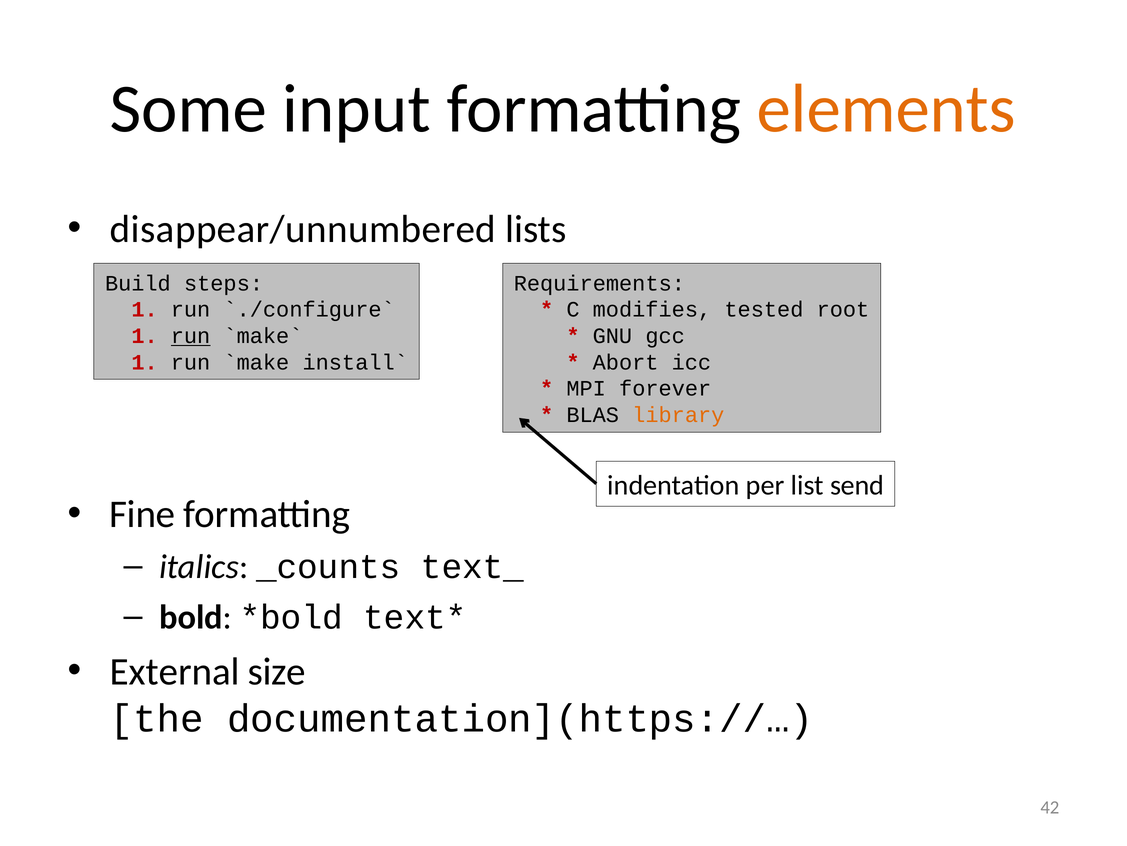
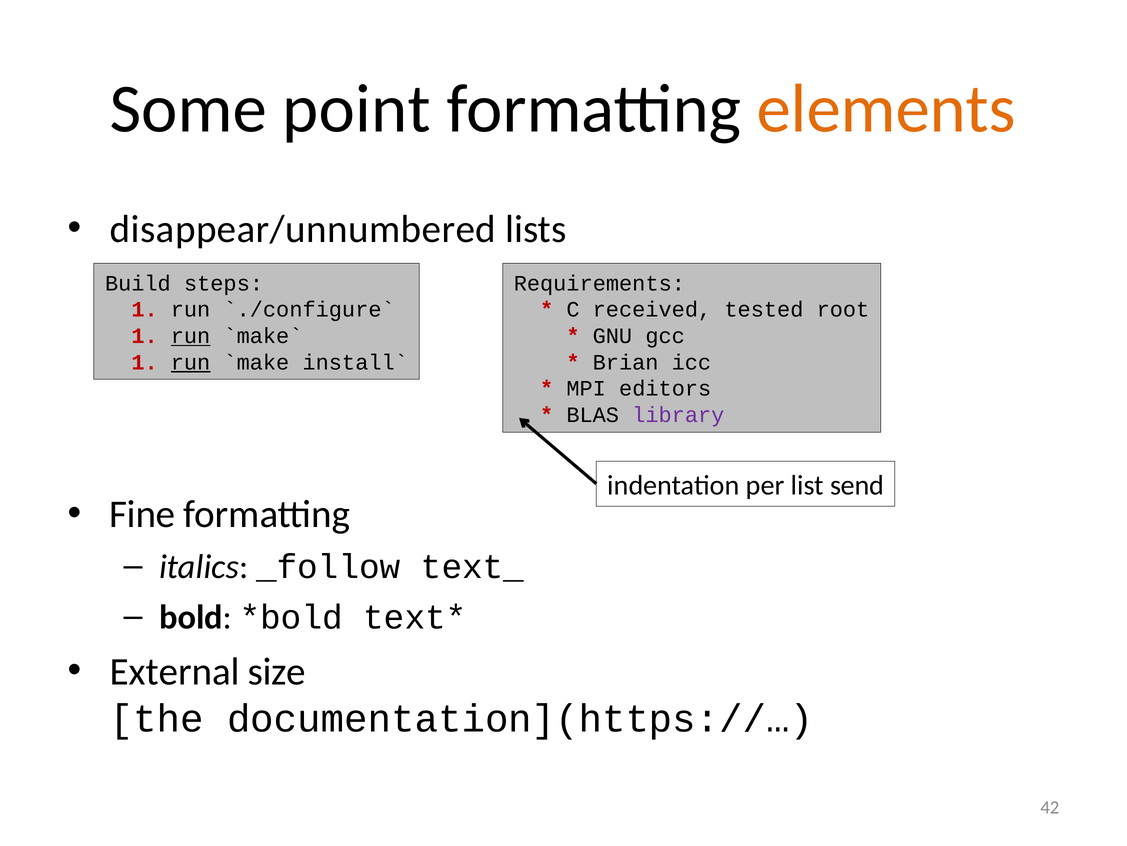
input: input -> point
modifies: modifies -> received
run at (191, 362) underline: none -> present
Abort: Abort -> Brian
forever: forever -> editors
library colour: orange -> purple
_counts: _counts -> _follow
